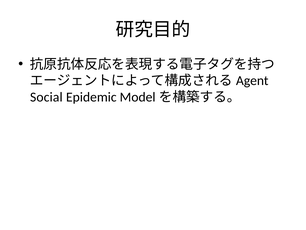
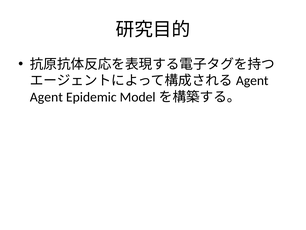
Social: Social -> Agent
